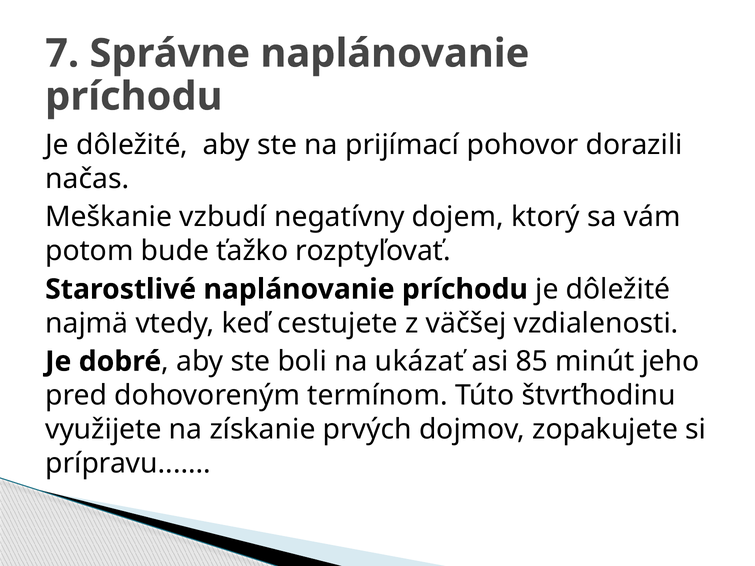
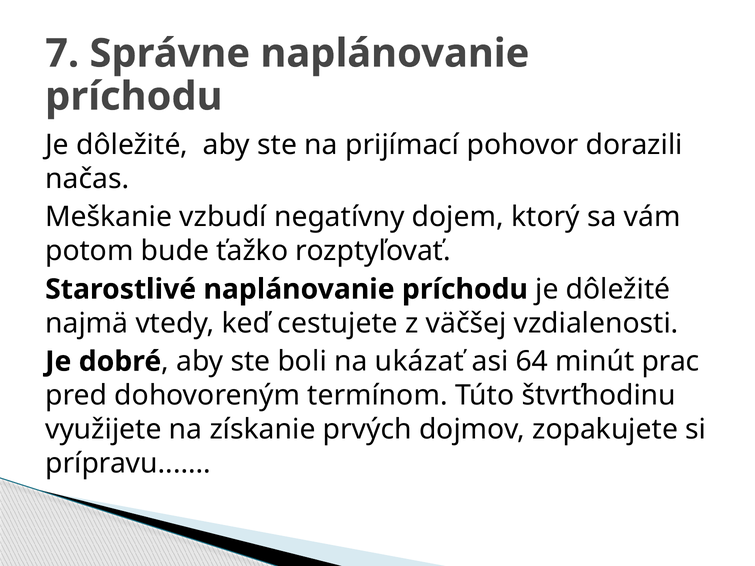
85: 85 -> 64
jeho: jeho -> prac
